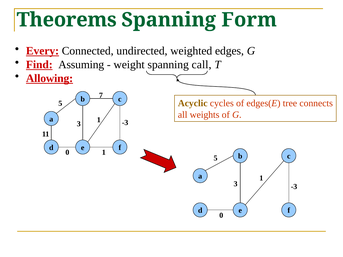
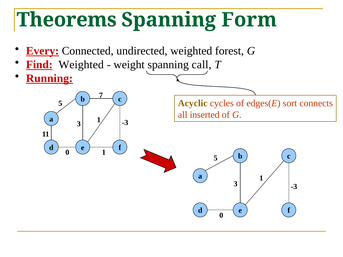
edges: edges -> forest
Find Assuming: Assuming -> Weighted
Allowing: Allowing -> Running
tree: tree -> sort
weights: weights -> inserted
